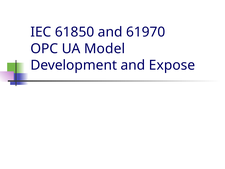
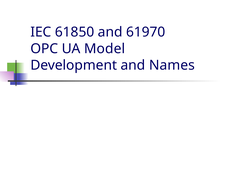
Expose: Expose -> Names
